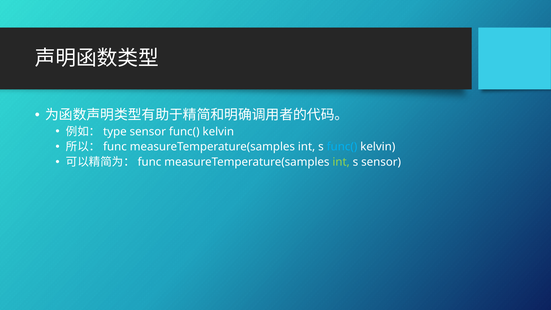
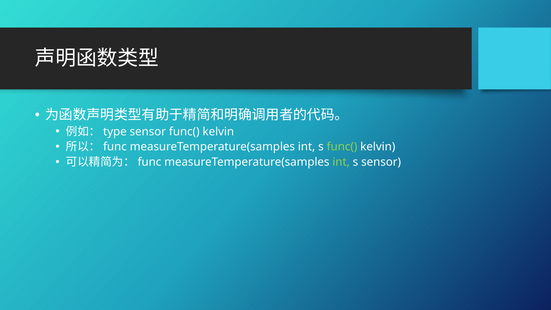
func( at (342, 147) colour: light blue -> light green
